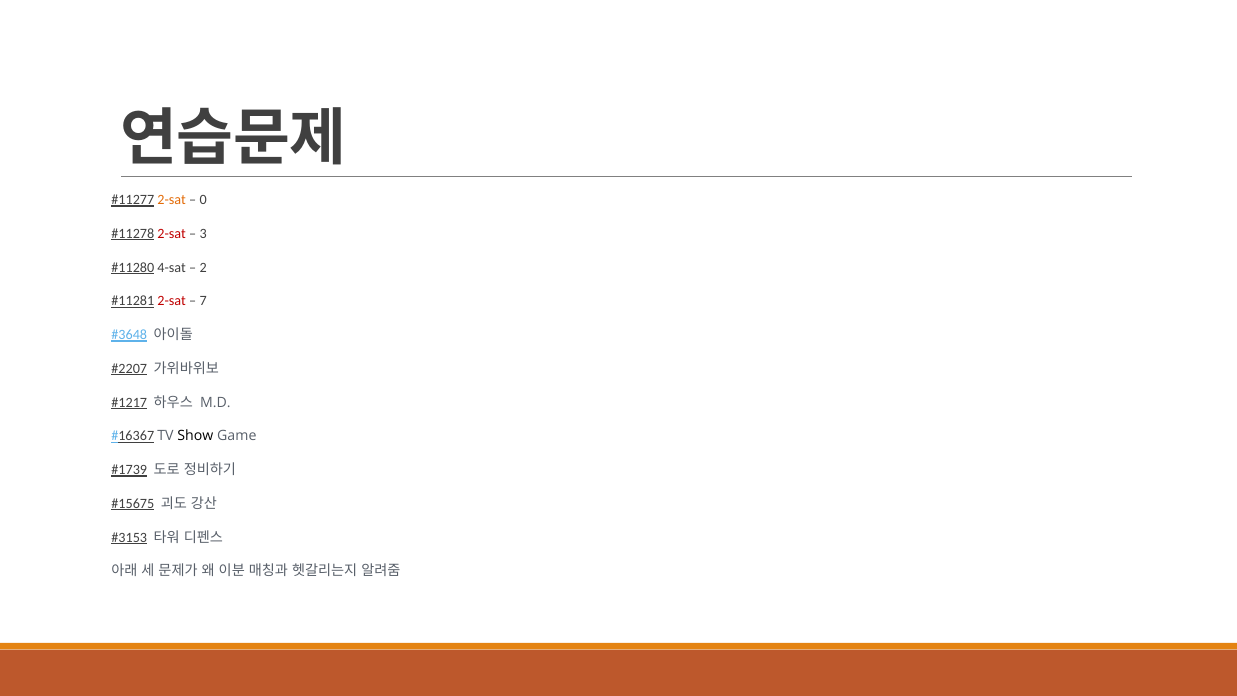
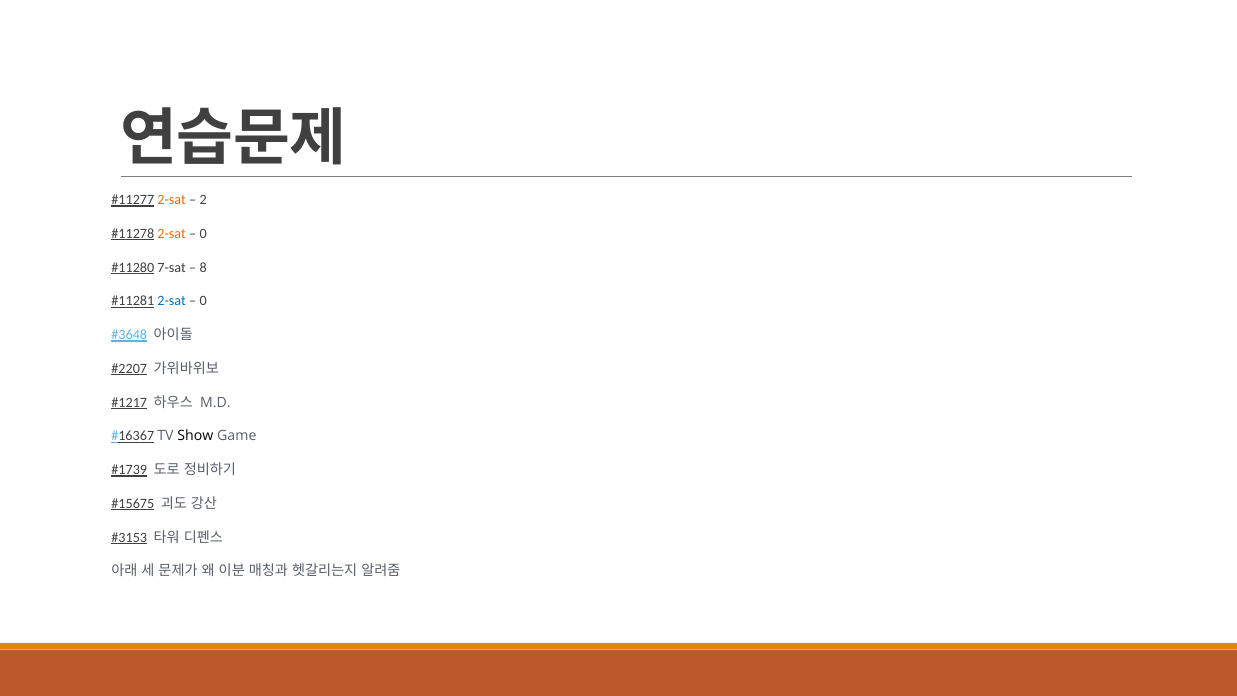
0: 0 -> 2
2-sat at (172, 234) colour: red -> orange
3 at (203, 234): 3 -> 0
4-sat: 4-sat -> 7-sat
2: 2 -> 8
2-sat at (172, 301) colour: red -> blue
7 at (203, 301): 7 -> 0
